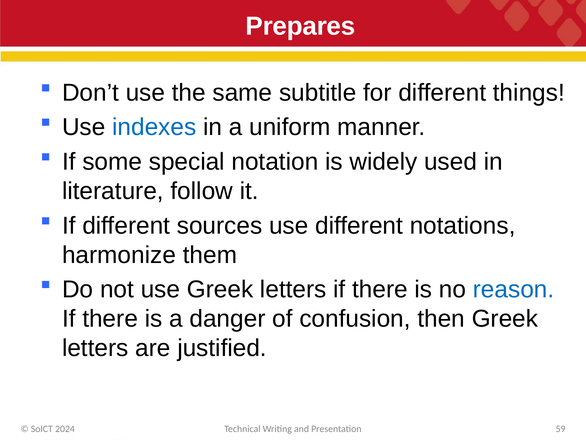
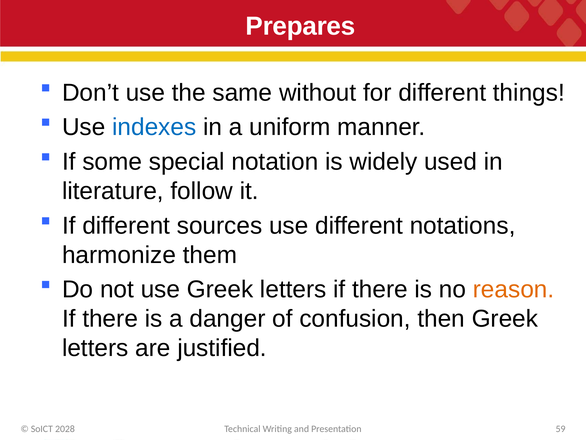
subtitle: subtitle -> without
reason colour: blue -> orange
2024: 2024 -> 2028
